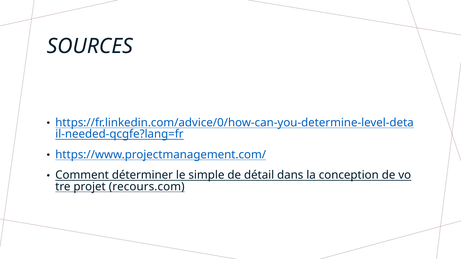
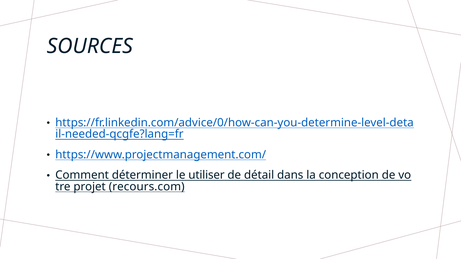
simple: simple -> utiliser
